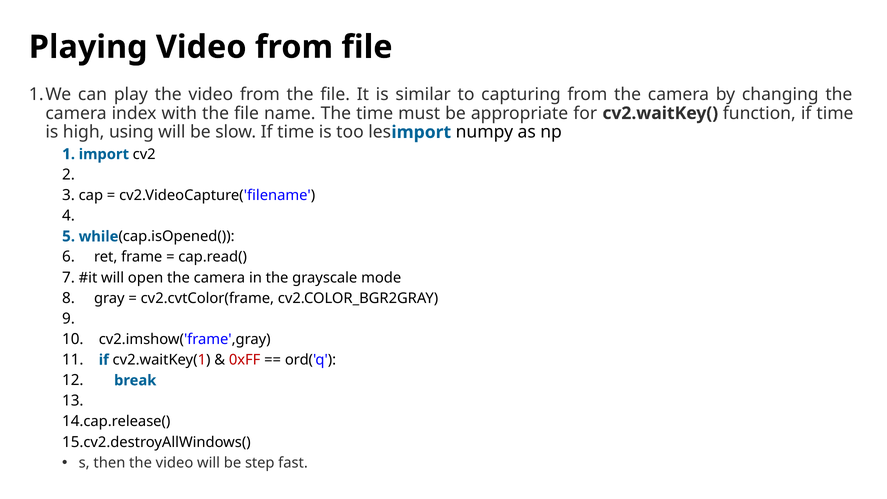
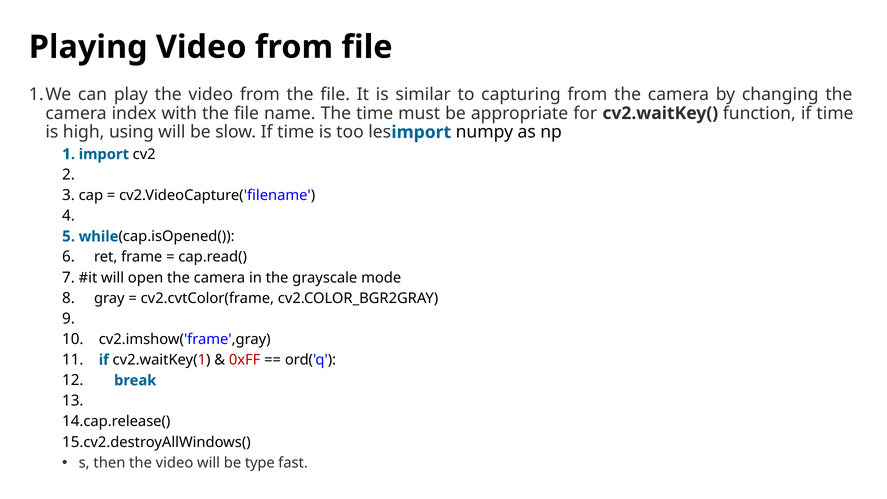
step: step -> type
